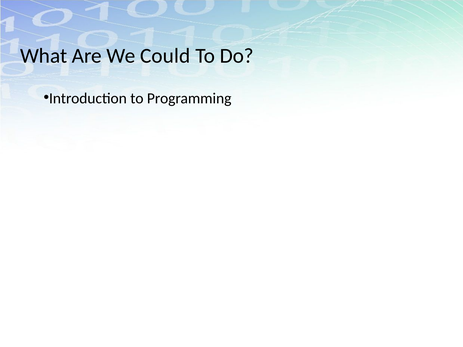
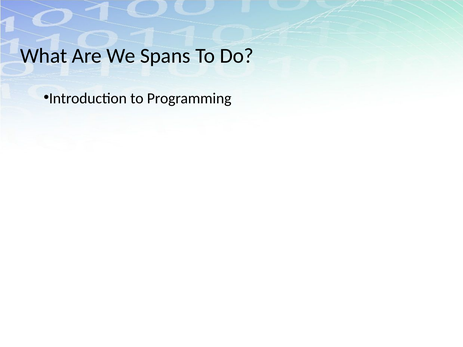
Could: Could -> Spans
